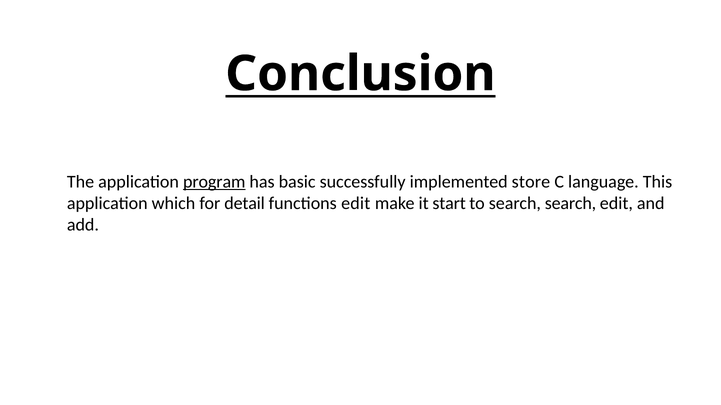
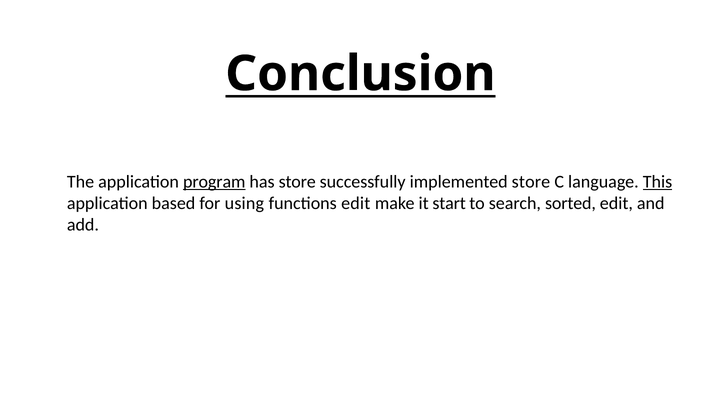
has basic: basic -> store
This underline: none -> present
which: which -> based
detail: detail -> using
search search: search -> sorted
